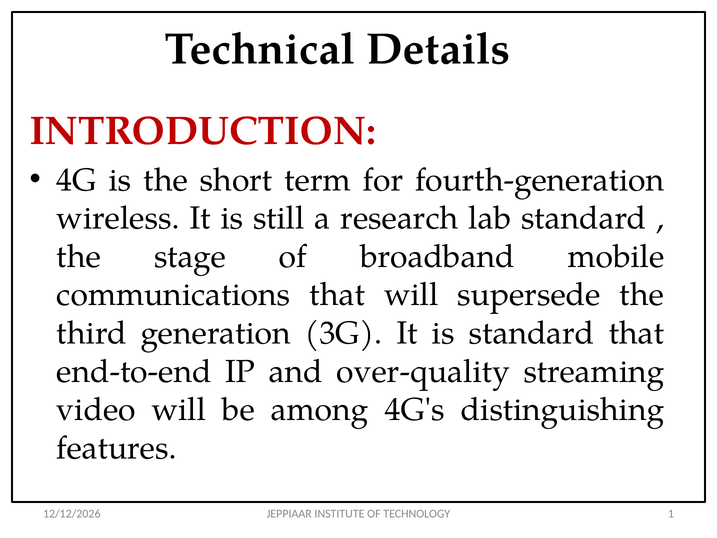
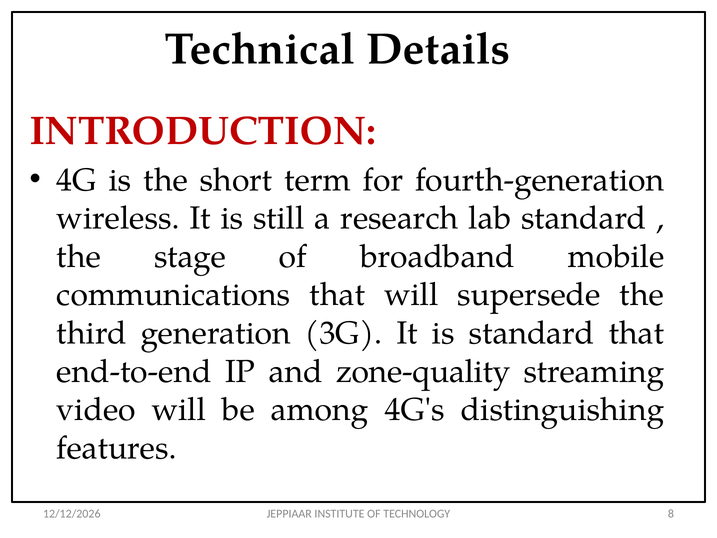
over-quality: over-quality -> zone-quality
1: 1 -> 8
